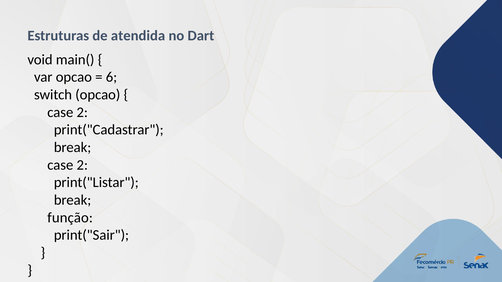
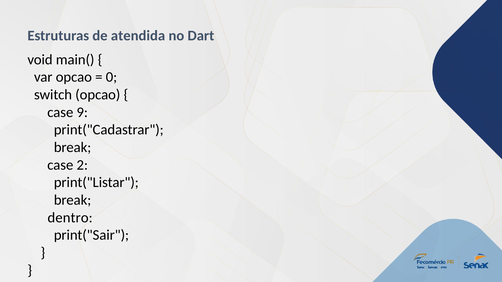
6: 6 -> 0
2 at (82, 112): 2 -> 9
função: função -> dentro
